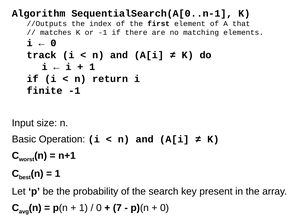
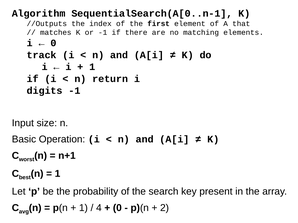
finite: finite -> digits
0 at (99, 208): 0 -> 4
7 at (117, 208): 7 -> 0
0 at (165, 208): 0 -> 2
